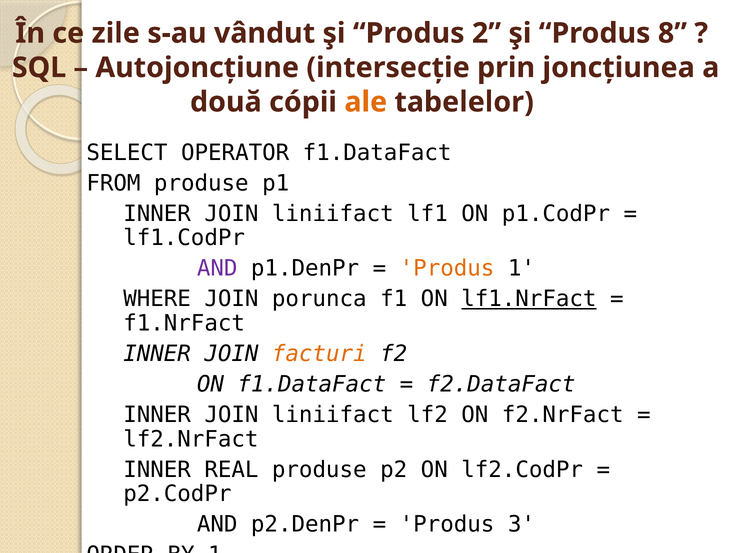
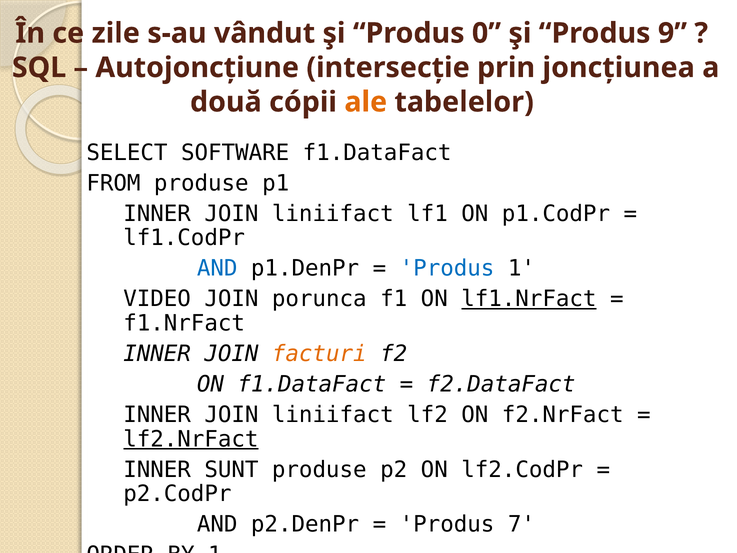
2: 2 -> 0
8: 8 -> 9
OPERATOR: OPERATOR -> SOFTWARE
AND at (217, 268) colour: purple -> blue
Produs at (447, 268) colour: orange -> blue
WHERE: WHERE -> VIDEO
lf2.NrFact underline: none -> present
REAL: REAL -> SUNT
3: 3 -> 7
